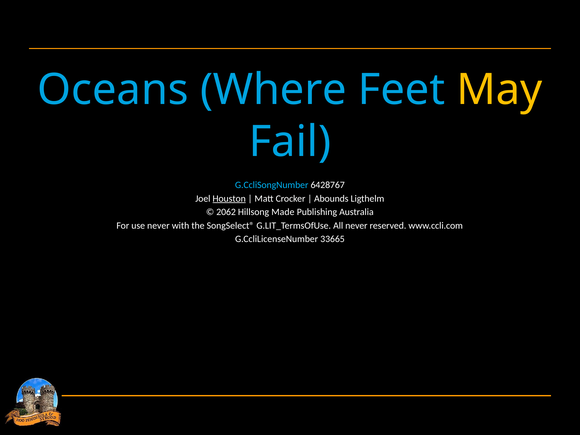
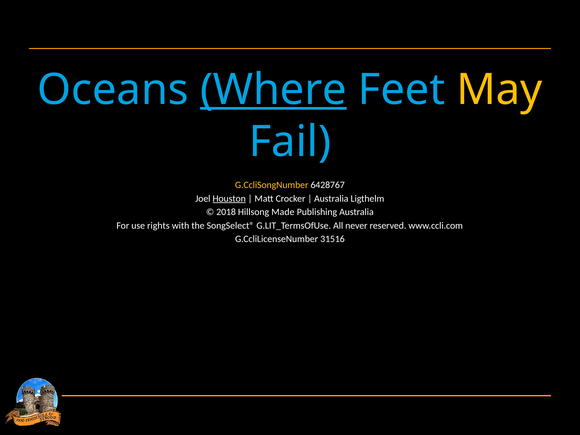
Where underline: none -> present
G.CcliSongNumber colour: light blue -> yellow
Abounds at (331, 198): Abounds -> Australia
2062: 2062 -> 2018
use never: never -> rights
33665: 33665 -> 31516
